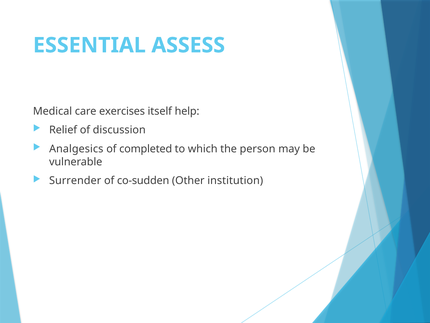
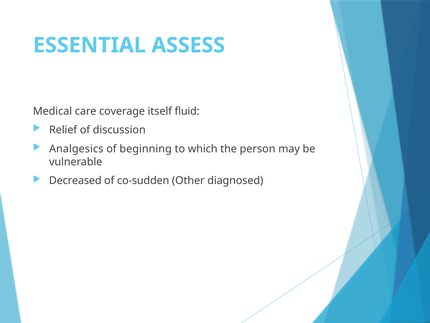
exercises: exercises -> coverage
help: help -> fluid
completed: completed -> beginning
Surrender: Surrender -> Decreased
institution: institution -> diagnosed
